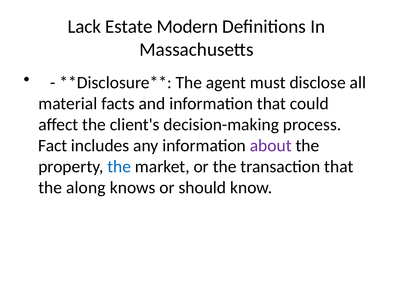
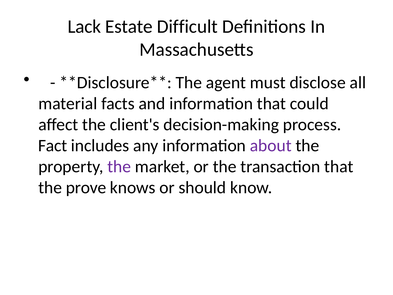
Modern: Modern -> Difficult
the at (119, 166) colour: blue -> purple
along: along -> prove
